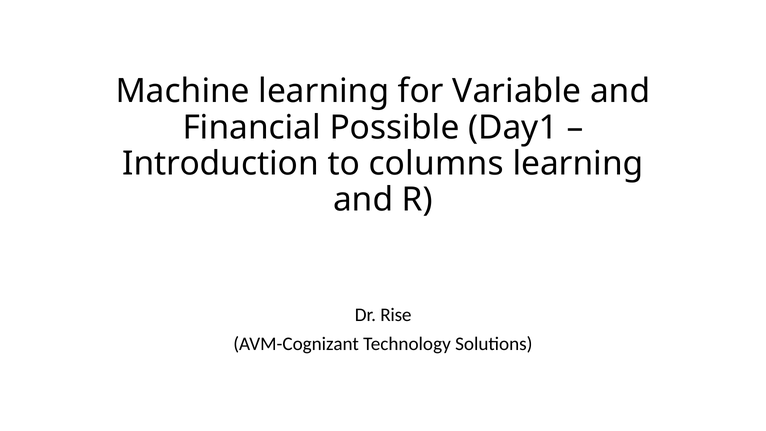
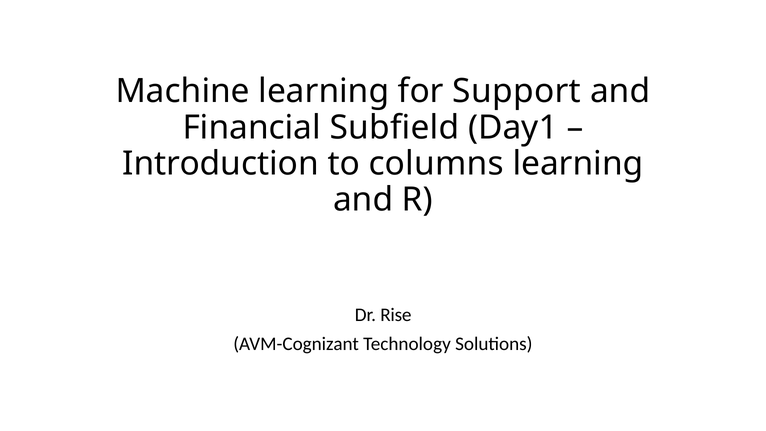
Variable: Variable -> Support
Possible: Possible -> Subfield
